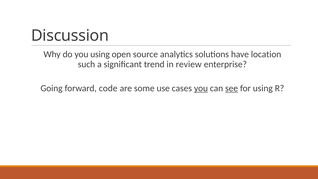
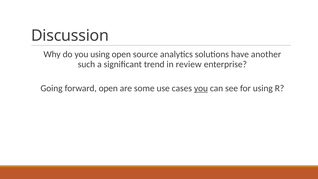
location: location -> another
forward code: code -> open
see underline: present -> none
